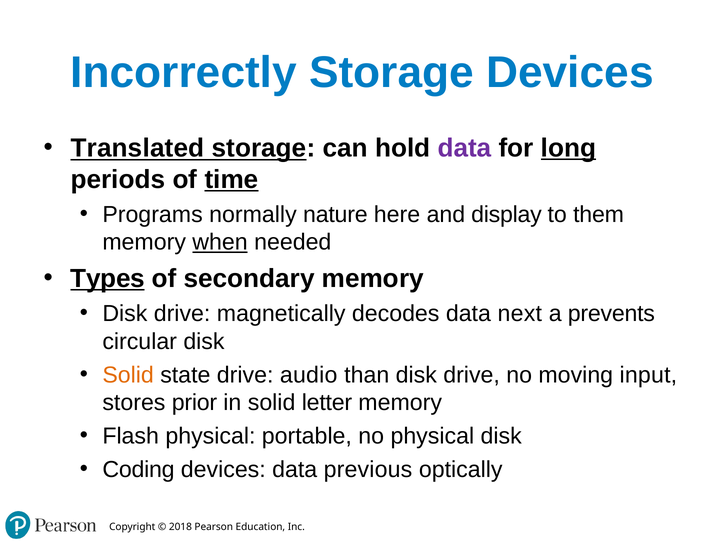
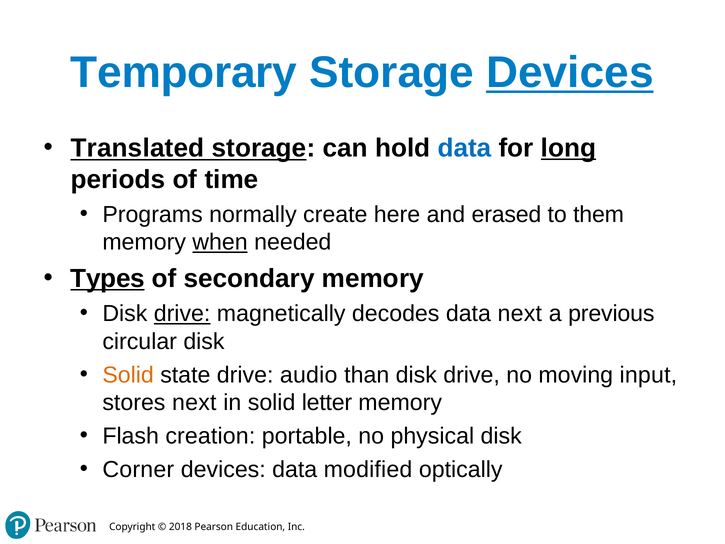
Incorrectly: Incorrectly -> Temporary
Devices at (570, 73) underline: none -> present
data at (465, 148) colour: purple -> blue
time underline: present -> none
nature: nature -> create
display: display -> erased
drive at (182, 314) underline: none -> present
prevents: prevents -> previous
stores prior: prior -> next
Flash physical: physical -> creation
Coding: Coding -> Corner
previous: previous -> modified
